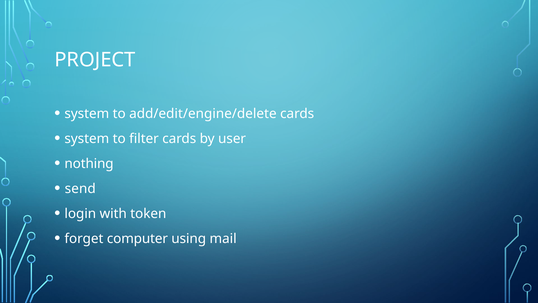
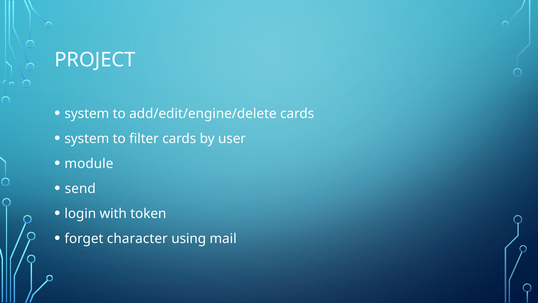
nothing: nothing -> module
computer: computer -> character
